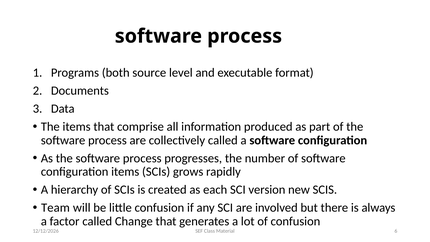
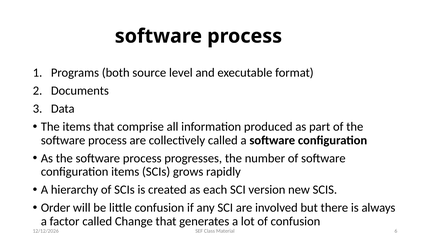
Team: Team -> Order
